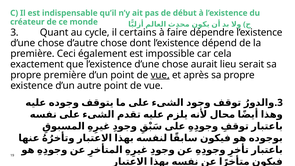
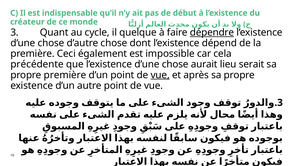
certains: certains -> quelque
dépendre underline: none -> present
exactement: exactement -> précédente
